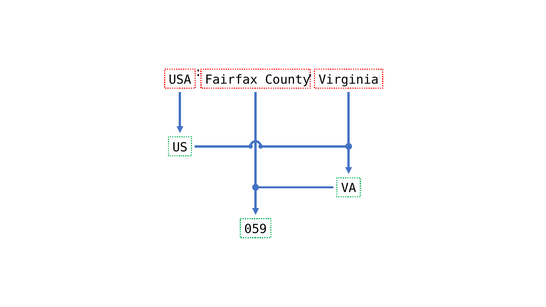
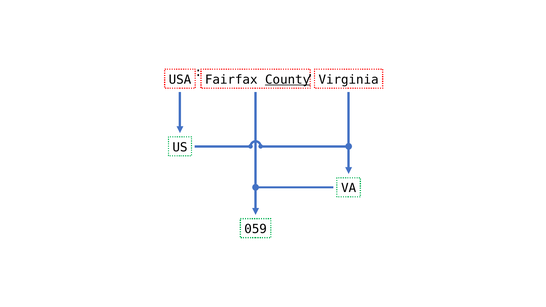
County underline: none -> present
